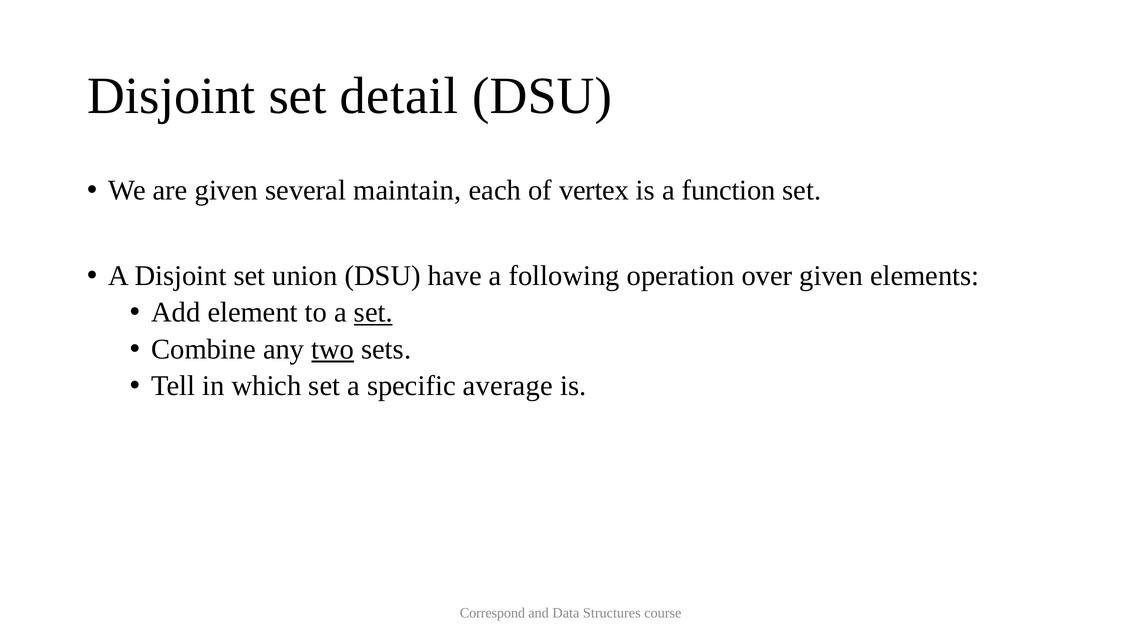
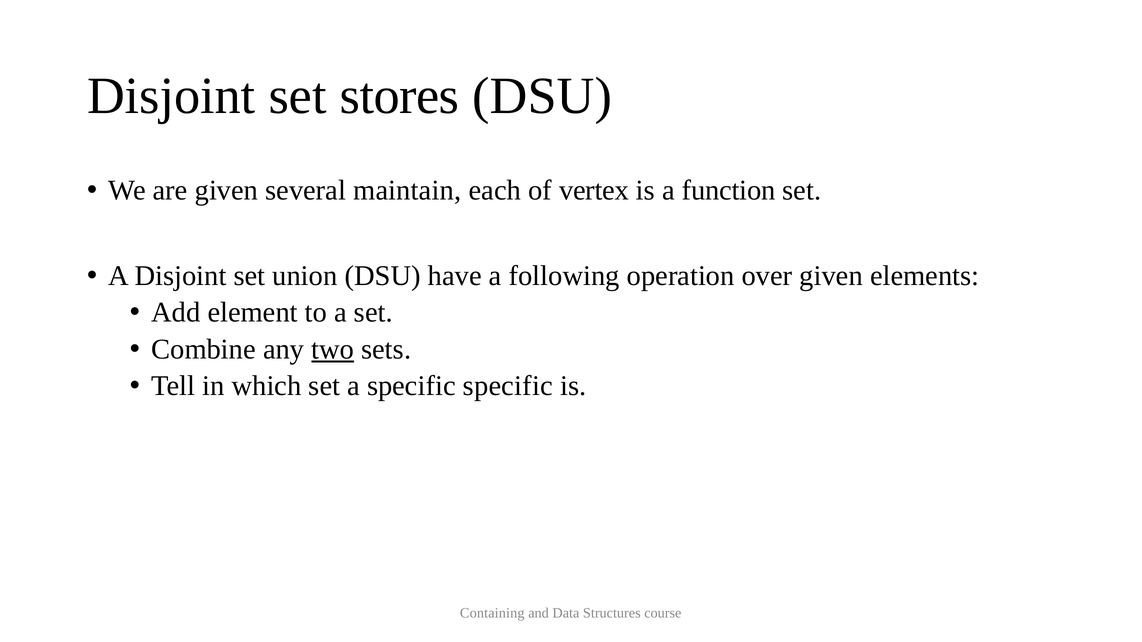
detail: detail -> stores
set at (373, 313) underline: present -> none
specific average: average -> specific
Correspond: Correspond -> Containing
